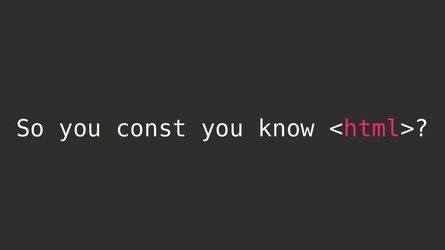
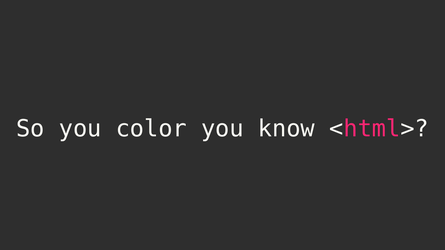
const: const -> color
